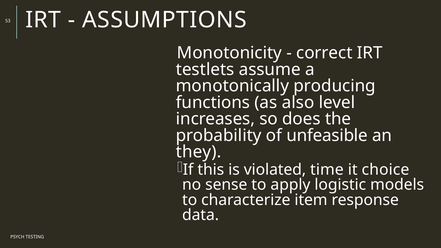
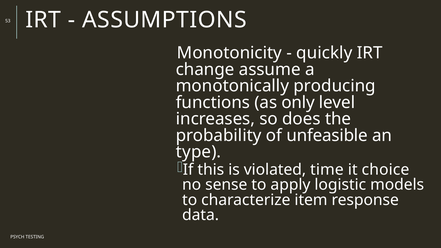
correct: correct -> quickly
testlets: testlets -> change
also: also -> only
they: they -> type
